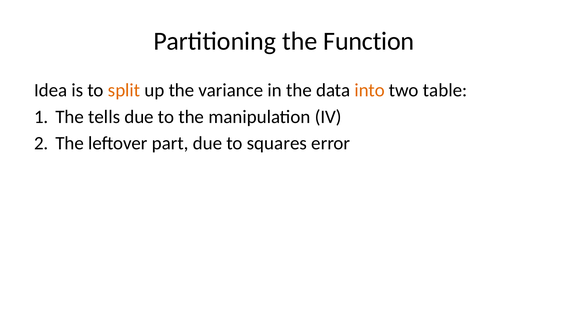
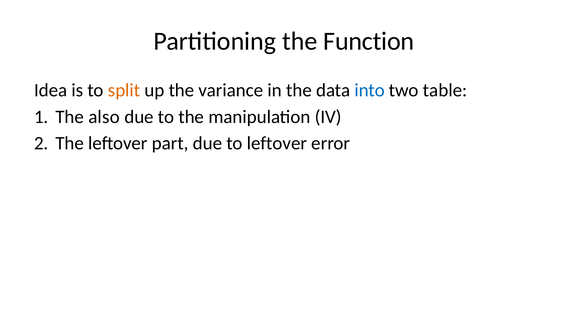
into colour: orange -> blue
tells: tells -> also
to squares: squares -> leftover
